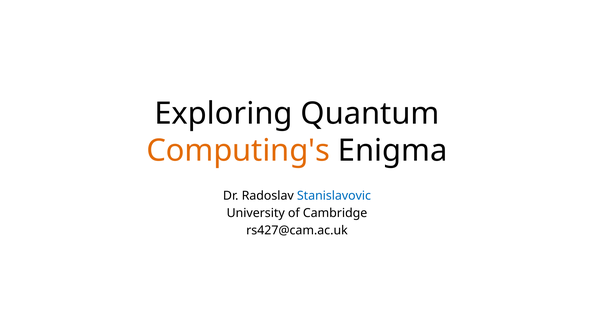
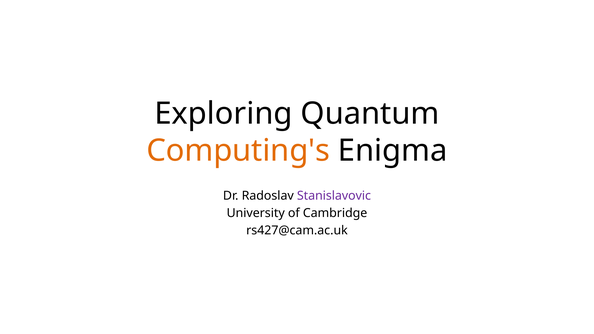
Stanislavovic colour: blue -> purple
